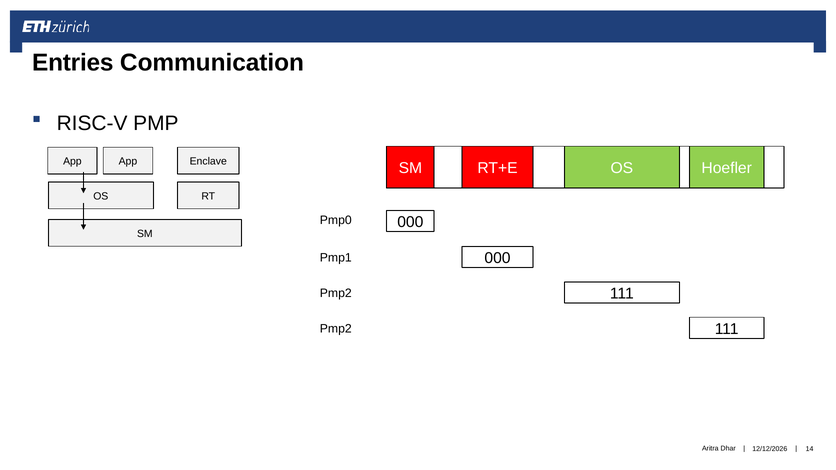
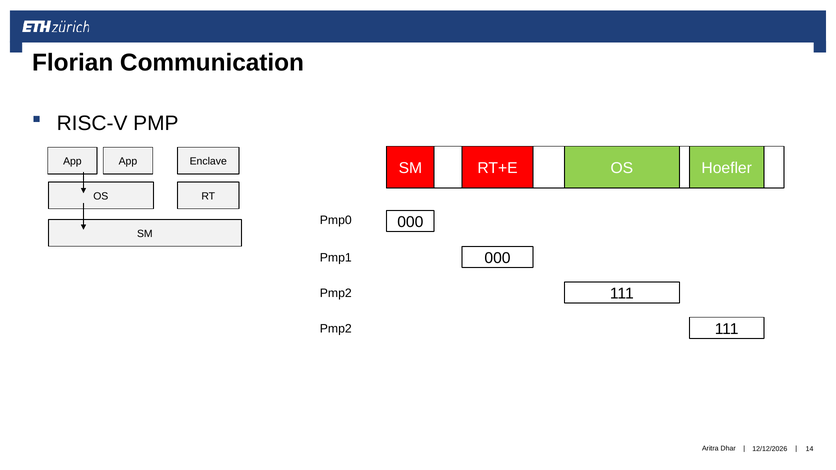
Entries: Entries -> Florian
